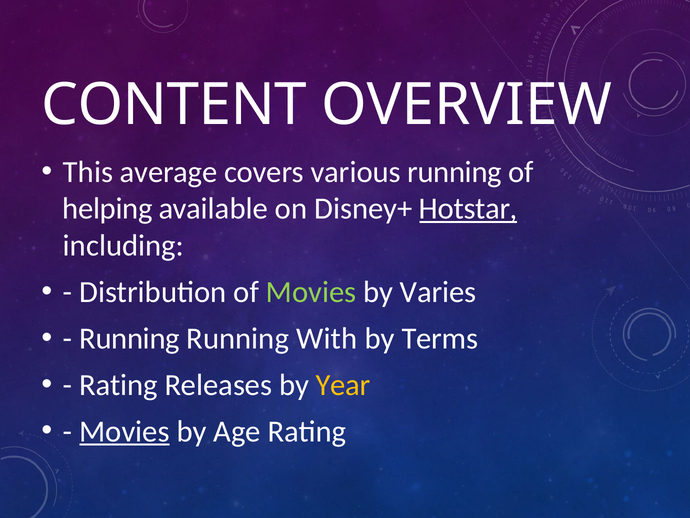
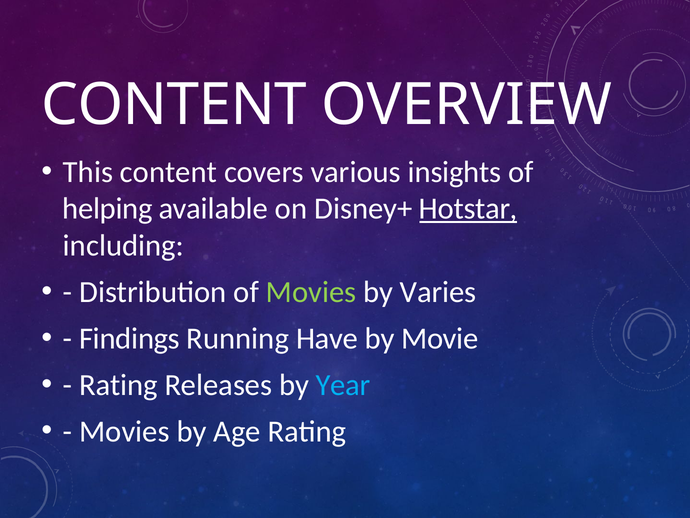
This average: average -> content
various running: running -> insights
Running at (130, 338): Running -> Findings
With: With -> Have
Terms: Terms -> Movie
Year colour: yellow -> light blue
Movies at (124, 431) underline: present -> none
